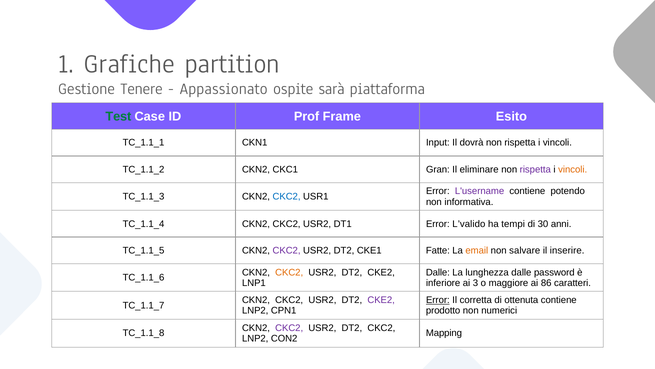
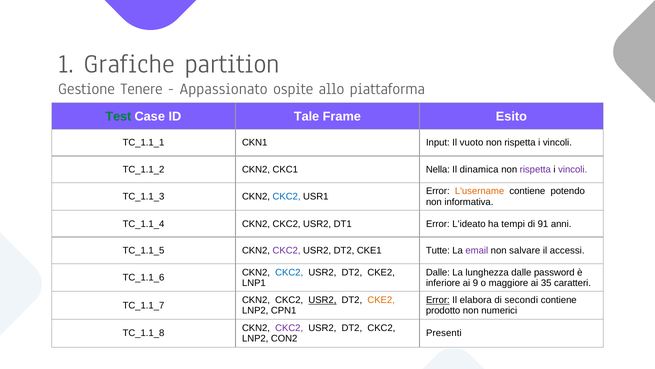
sarà: sarà -> allo
Prof: Prof -> Tale
dovrà: dovrà -> vuoto
Gran: Gran -> Nella
eliminare: eliminare -> dinamica
vincoli at (573, 169) colour: orange -> purple
L'username colour: purple -> orange
L’valido: L’valido -> L’ideato
30: 30 -> 91
Fatte: Fatte -> Tutte
email colour: orange -> purple
inserire: inserire -> accessi
CKC2 at (289, 272) colour: orange -> blue
3: 3 -> 9
86: 86 -> 35
USR2 at (322, 300) underline: none -> present
CKE2 at (381, 300) colour: purple -> orange
corretta: corretta -> elabora
ottenuta: ottenuta -> secondi
Mapping: Mapping -> Presenti
